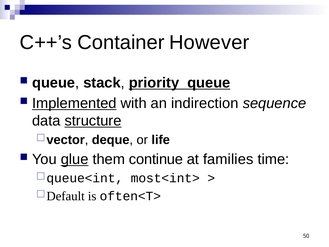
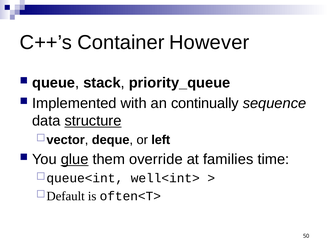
priority_queue underline: present -> none
Implemented underline: present -> none
indirection: indirection -> continually
life: life -> left
continue: continue -> override
most<int>: most<int> -> well<int>
